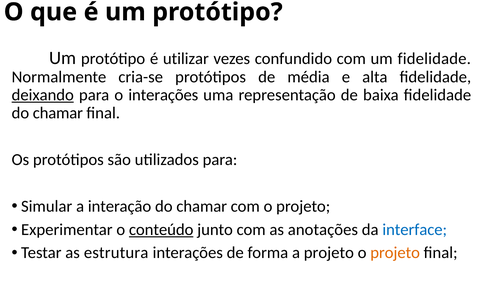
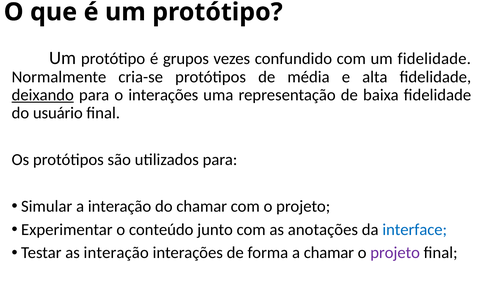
utilizar: utilizar -> grupos
chamar at (58, 113): chamar -> usuário
conteúdo underline: present -> none
as estrutura: estrutura -> interação
a projeto: projeto -> chamar
projeto at (395, 253) colour: orange -> purple
